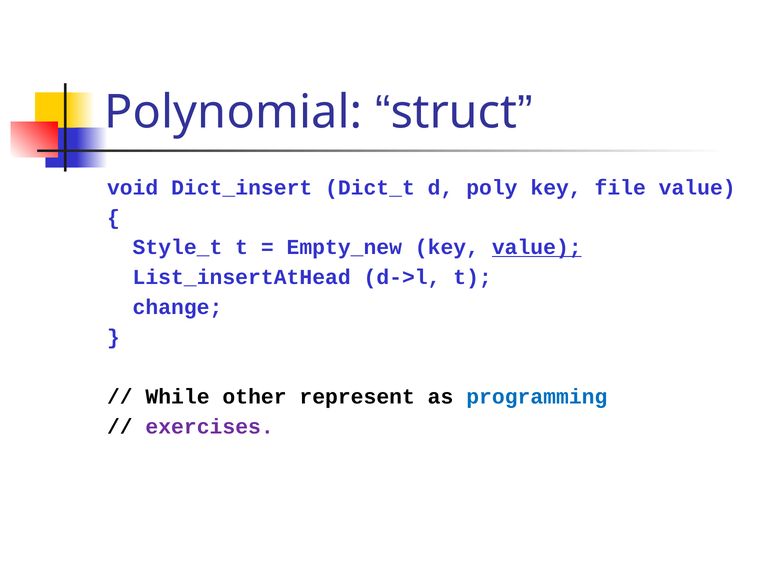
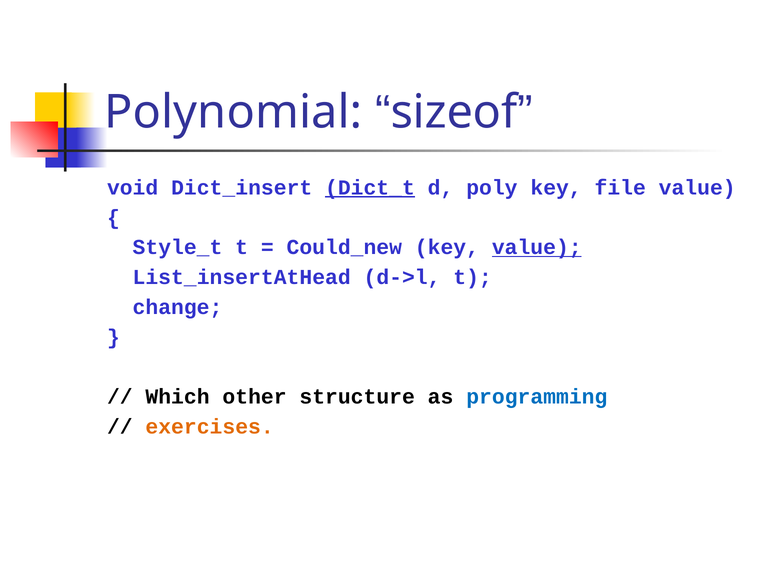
struct: struct -> sizeof
Dict_t underline: none -> present
Empty_new: Empty_new -> Could_new
While: While -> Which
represent: represent -> structure
exercises colour: purple -> orange
